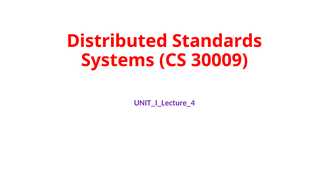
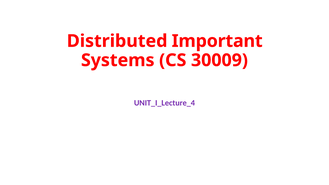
Standards: Standards -> Important
